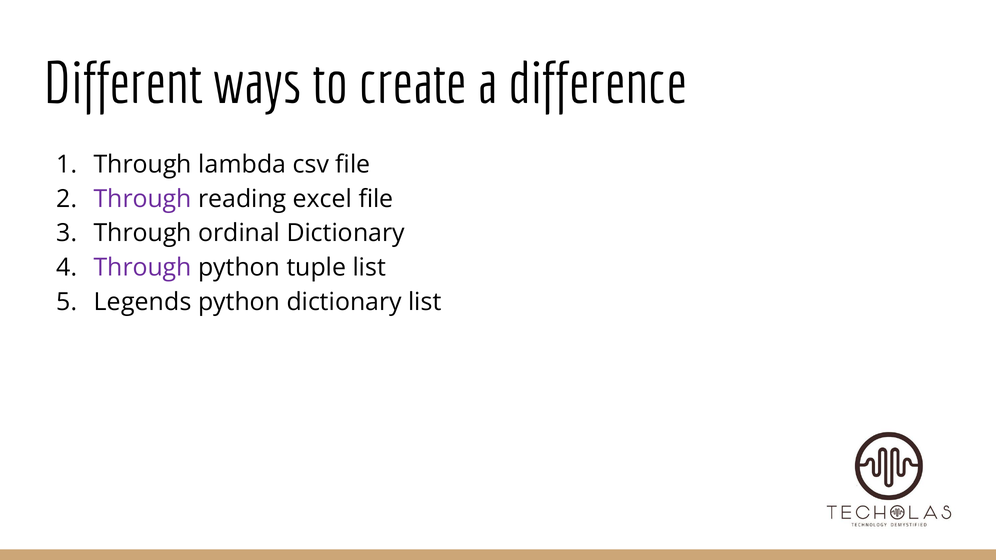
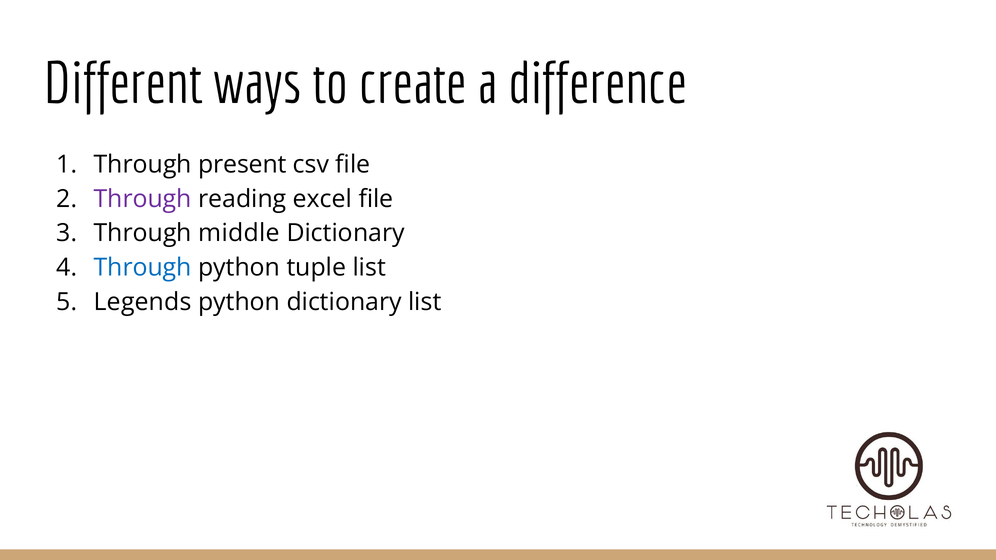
lambda: lambda -> present
ordinal: ordinal -> middle
Through at (143, 268) colour: purple -> blue
